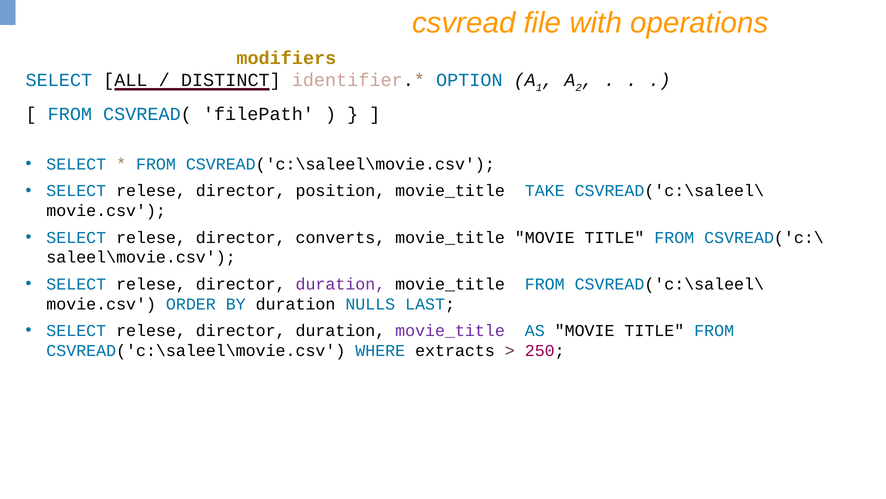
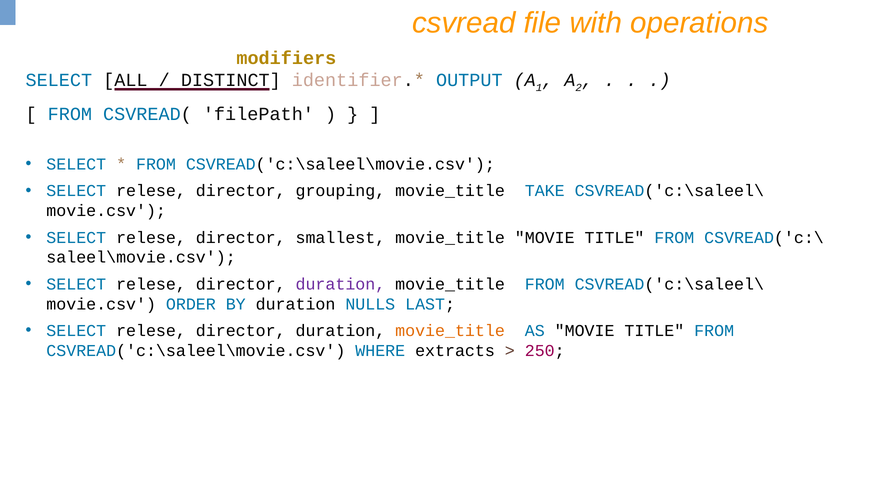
OPTION: OPTION -> OUTPUT
position: position -> grouping
converts: converts -> smallest
movie_title at (450, 330) colour: purple -> orange
